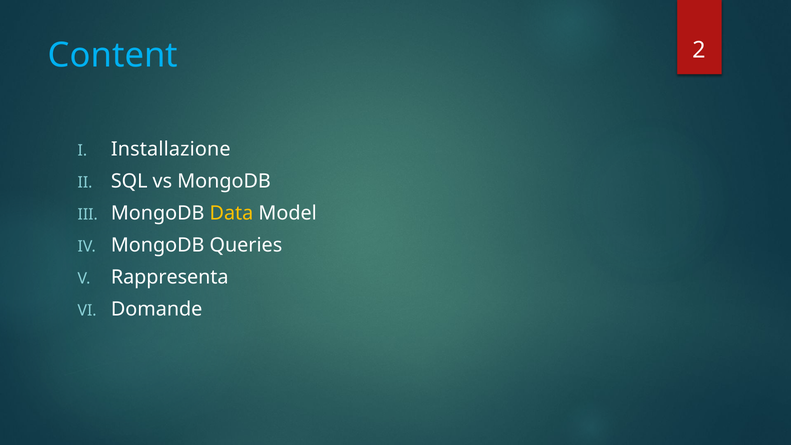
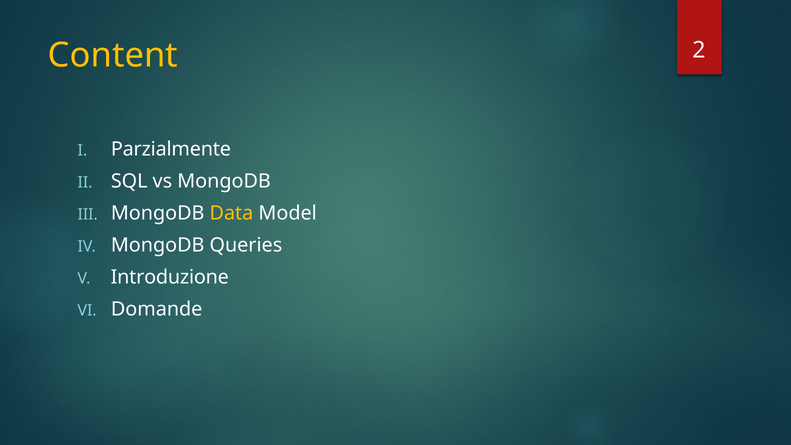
Content colour: light blue -> yellow
Installazione: Installazione -> Parzialmente
Rappresenta: Rappresenta -> Introduzione
